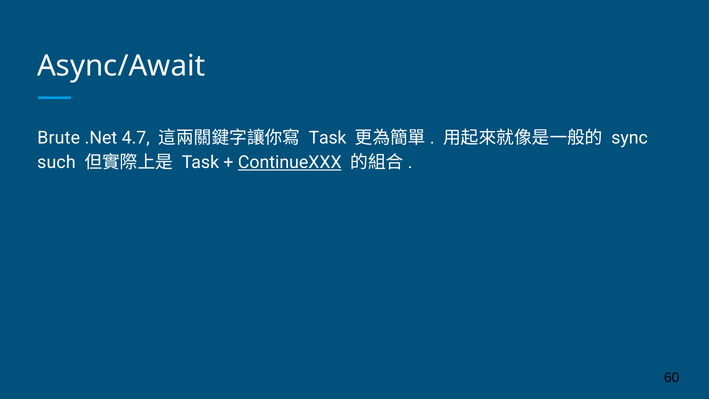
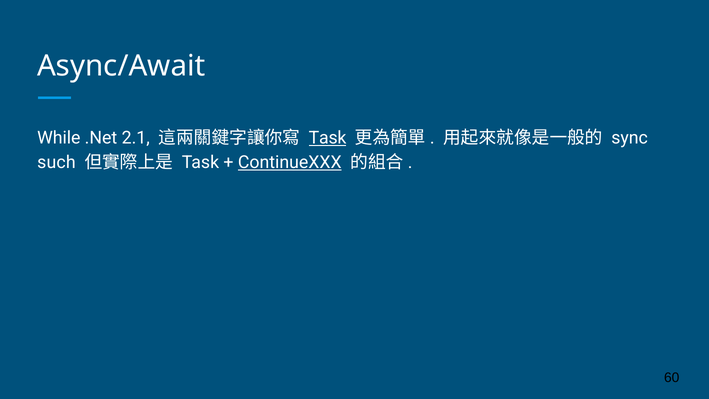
Brute: Brute -> While
4.7: 4.7 -> 2.1
Task at (328, 138) underline: none -> present
